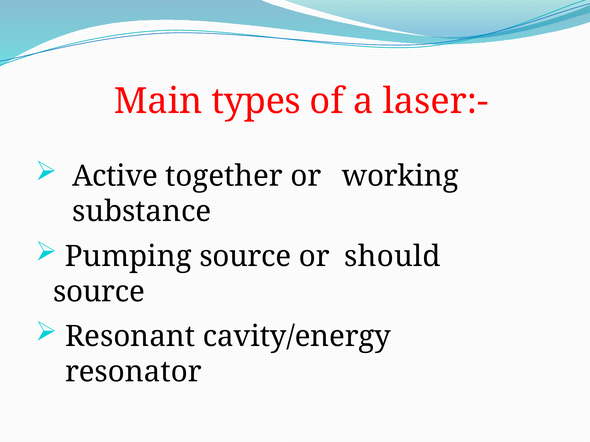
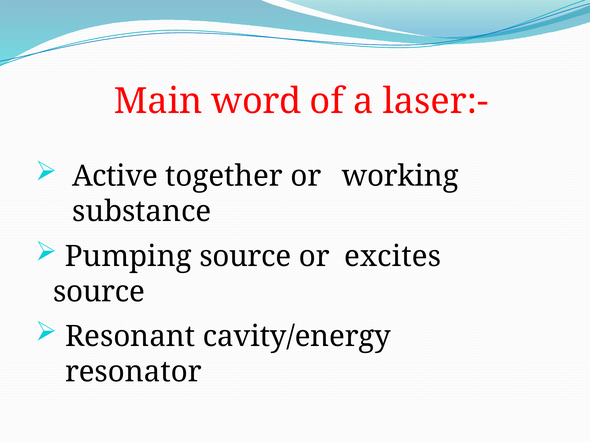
types: types -> word
should: should -> excites
